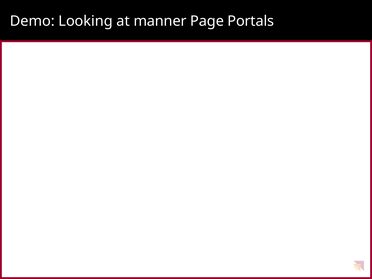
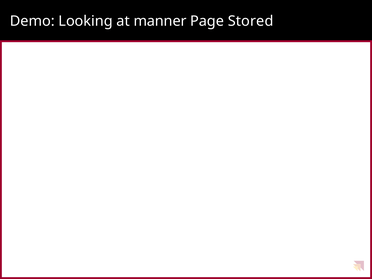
Portals: Portals -> Stored
